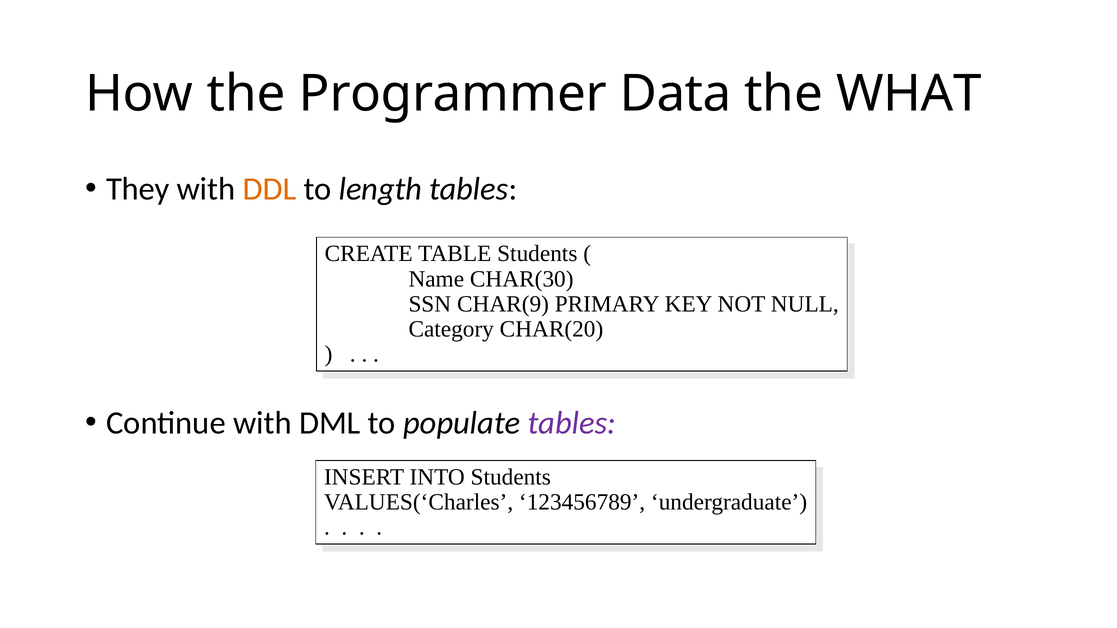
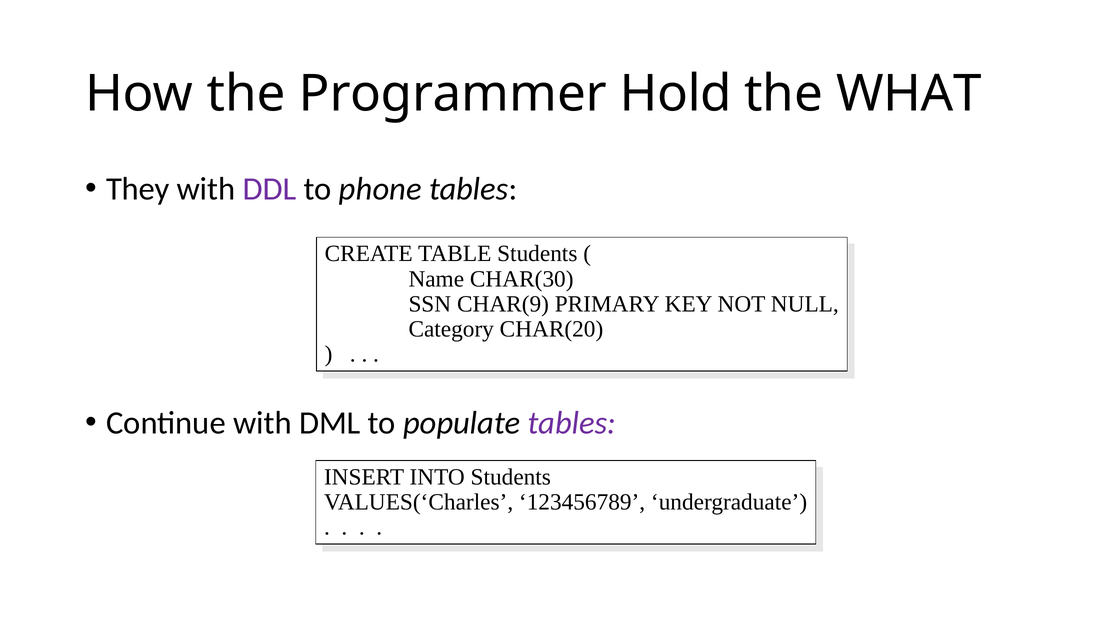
Data: Data -> Hold
DDL colour: orange -> purple
length: length -> phone
